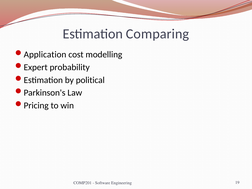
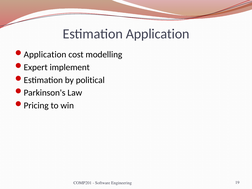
Estimation Comparing: Comparing -> Application
probability: probability -> implement
